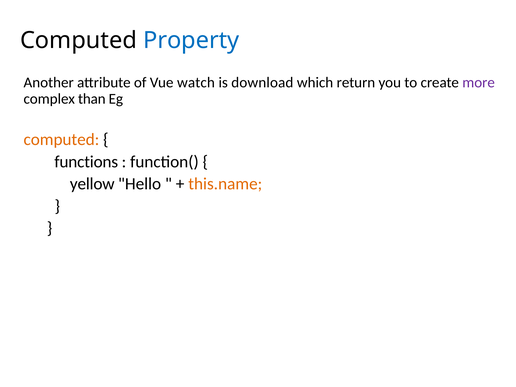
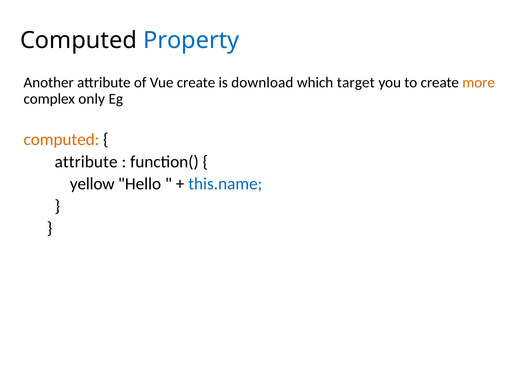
Vue watch: watch -> create
return: return -> target
more colour: purple -> orange
than: than -> only
functions at (86, 162): functions -> attribute
this.name colour: orange -> blue
